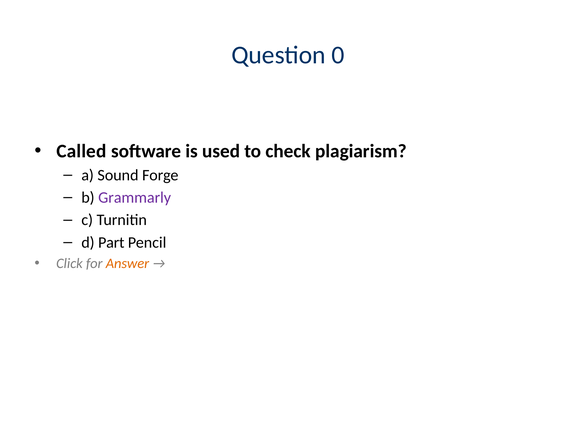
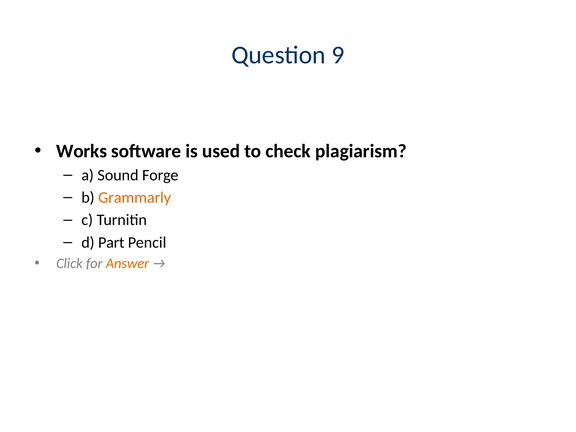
0: 0 -> 9
Called: Called -> Works
Grammarly colour: purple -> orange
